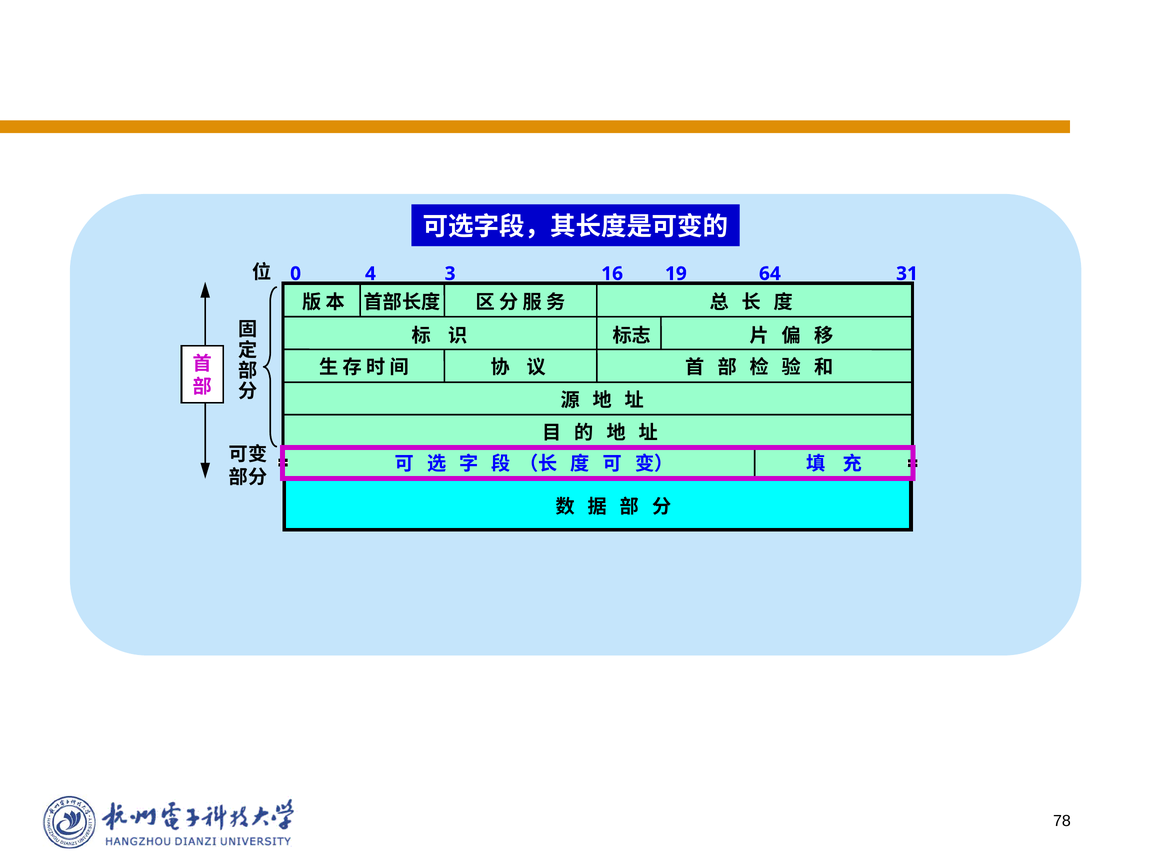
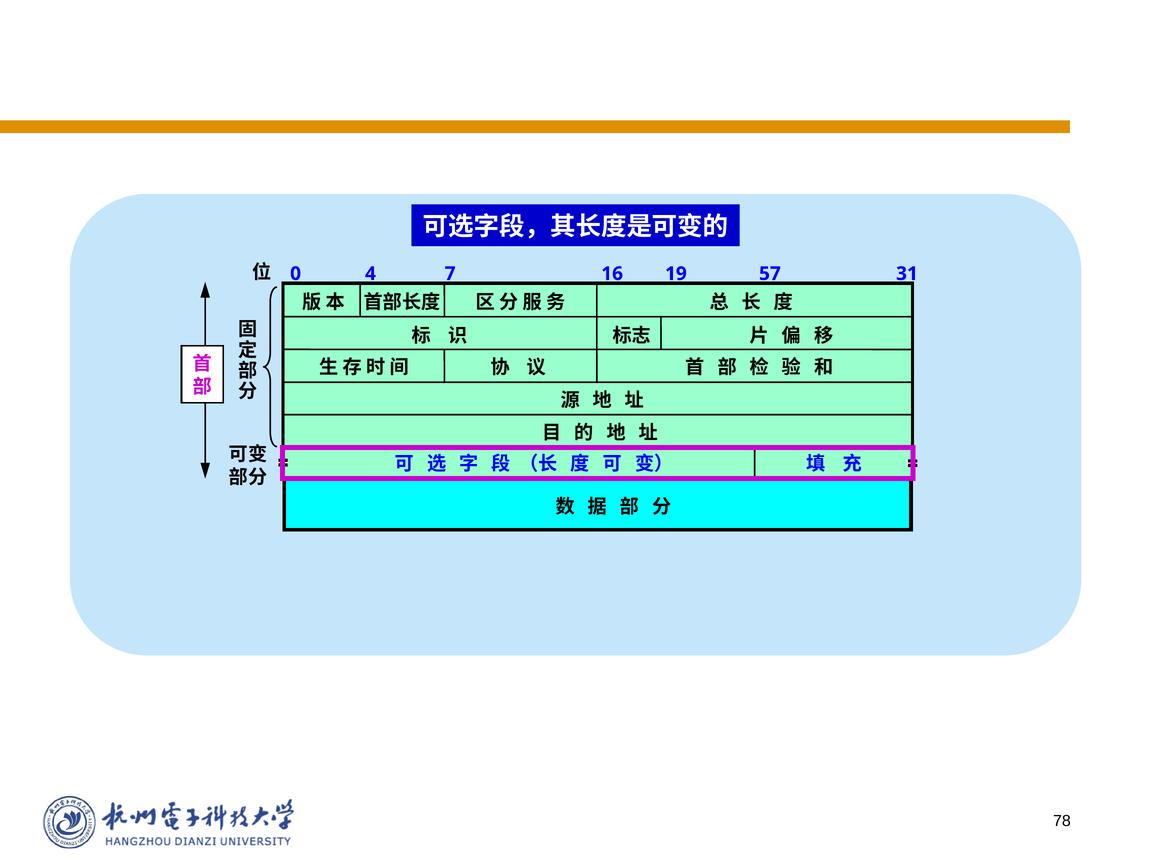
3: 3 -> 7
64: 64 -> 57
